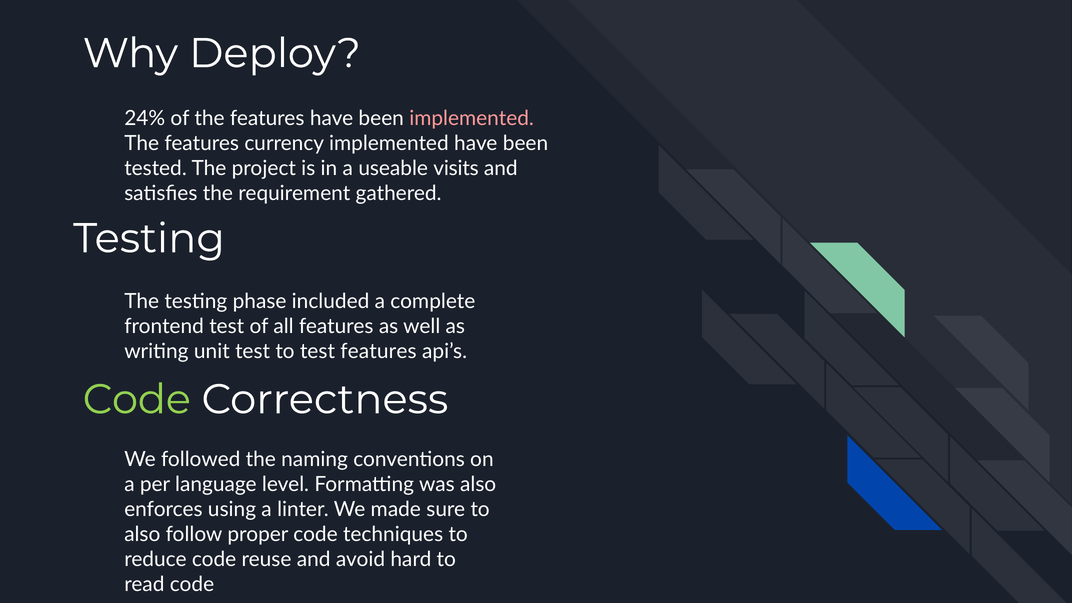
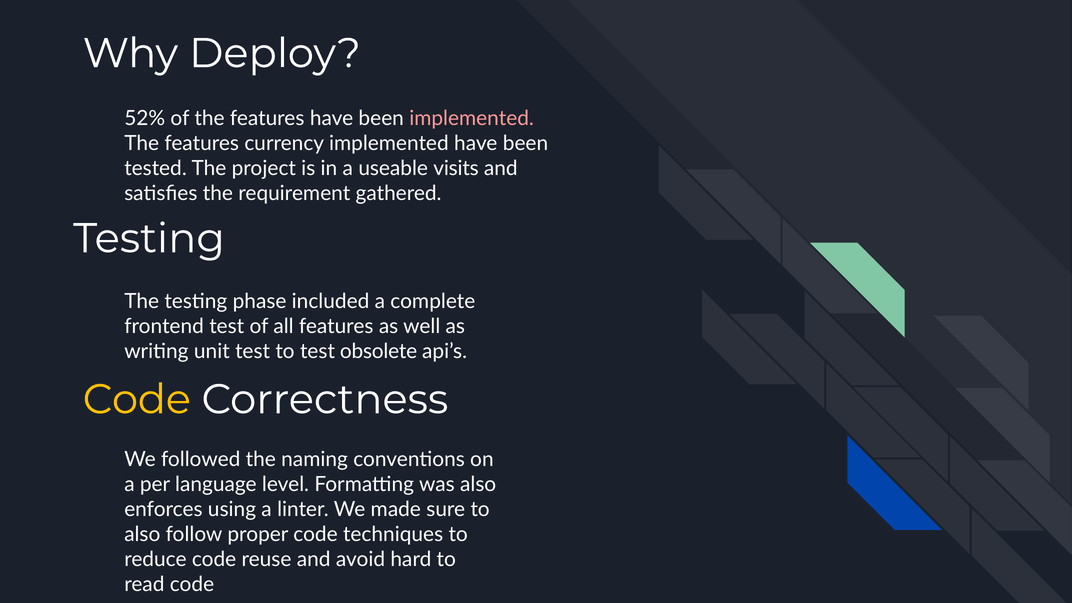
24%: 24% -> 52%
test features: features -> obsolete
Code at (137, 400) colour: light green -> yellow
